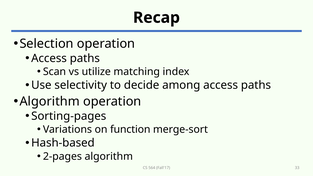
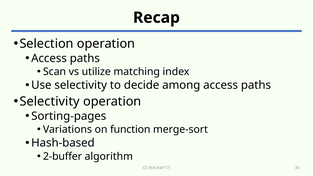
Algorithm at (50, 101): Algorithm -> Selectivity
2-pages: 2-pages -> 2-buffer
